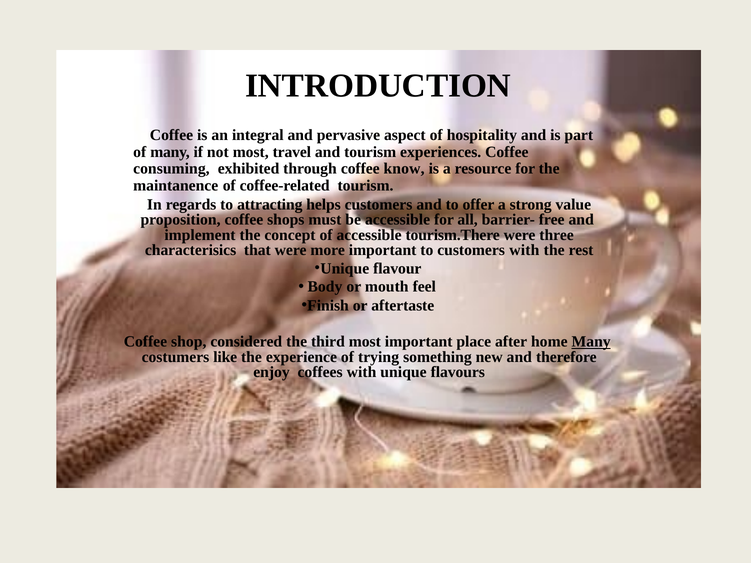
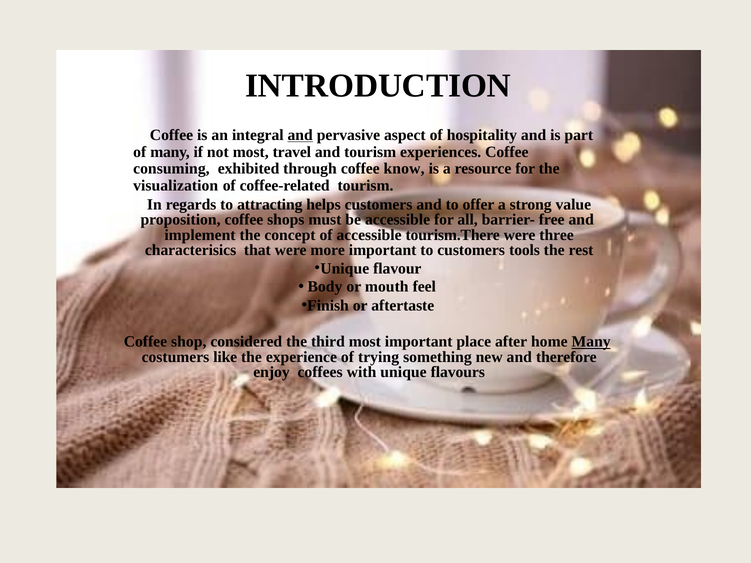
and at (300, 135) underline: none -> present
maintanence: maintanence -> visualization
customers with: with -> tools
